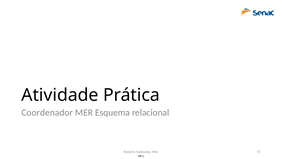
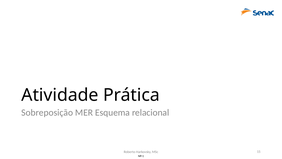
Coordenador: Coordenador -> Sobreposição
